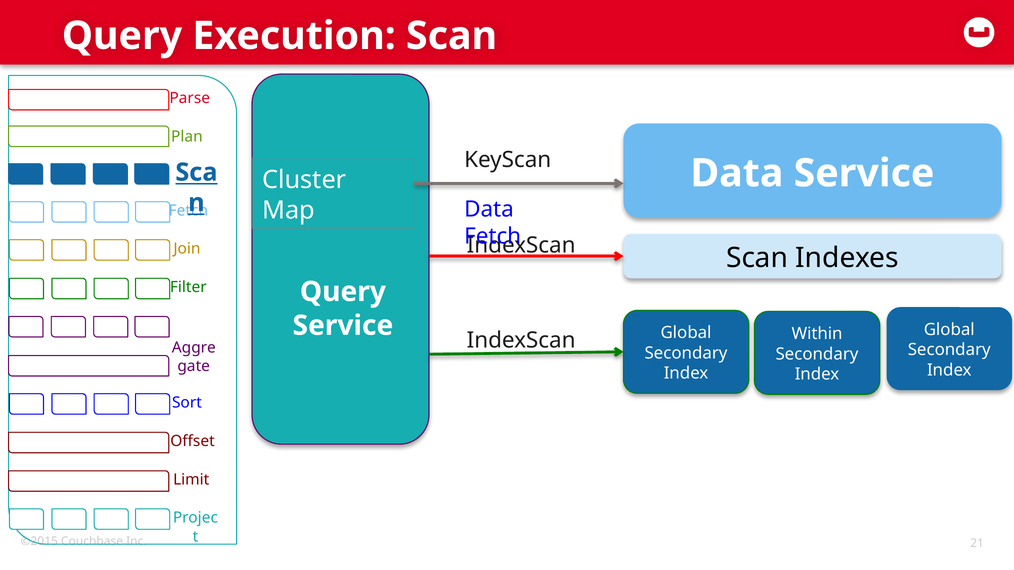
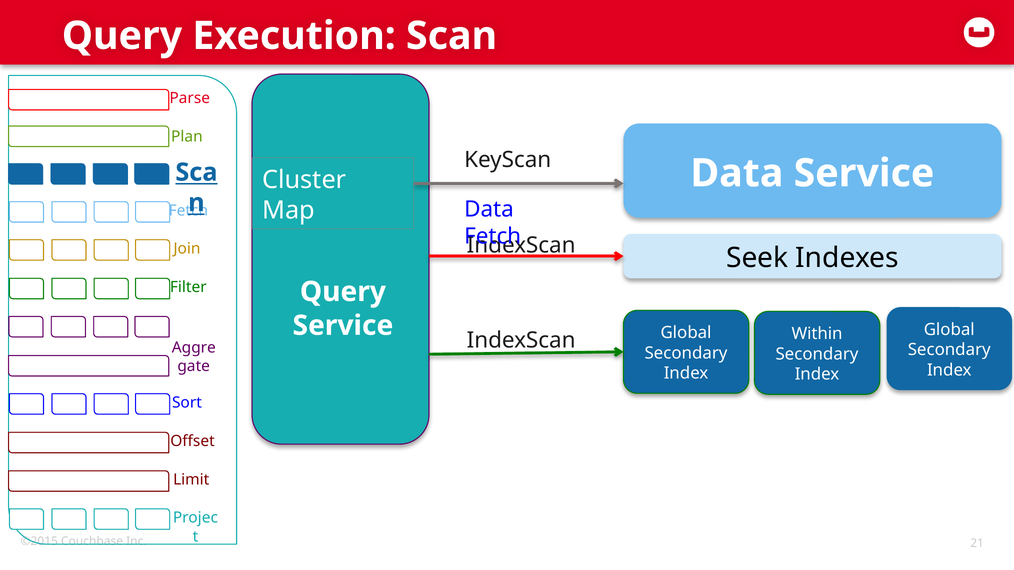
Scan at (757, 258): Scan -> Seek
